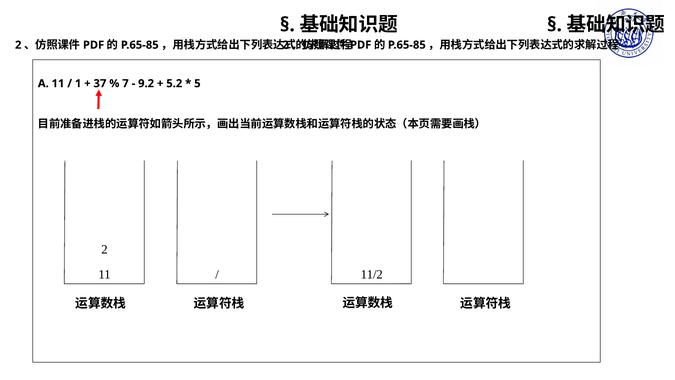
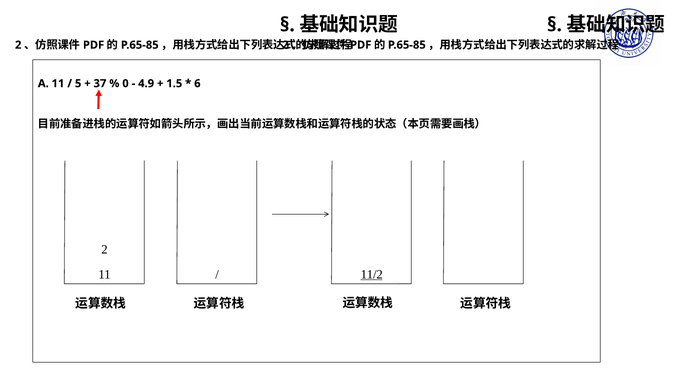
1: 1 -> 5
7: 7 -> 0
9.2: 9.2 -> 4.9
5.2: 5.2 -> 1.5
5: 5 -> 6
11/2 underline: none -> present
